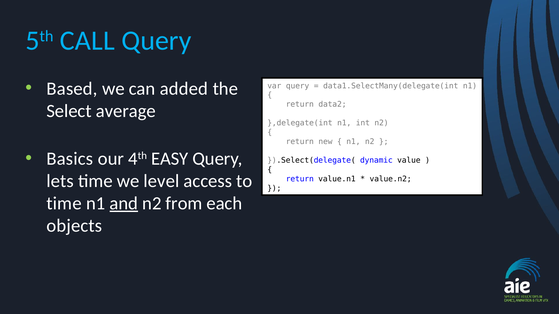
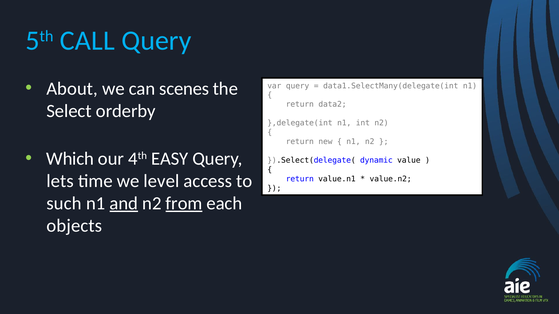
Based: Based -> About
added: added -> scenes
average: average -> orderby
Basics: Basics -> Which
time at (64, 204): time -> such
from underline: none -> present
